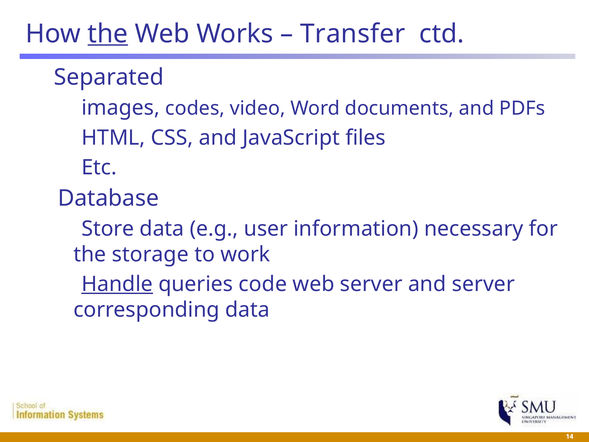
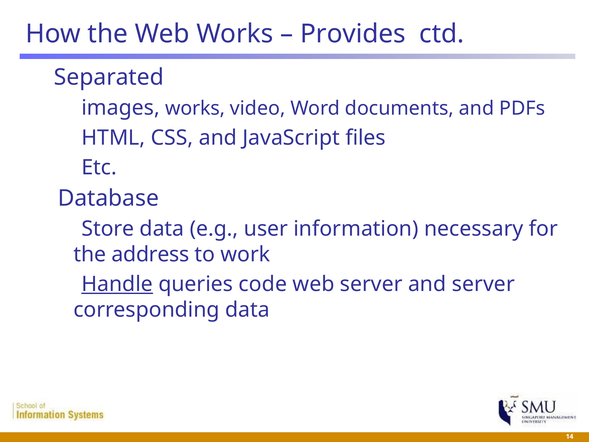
the at (108, 34) underline: present -> none
Transfer: Transfer -> Provides
images codes: codes -> works
storage: storage -> address
